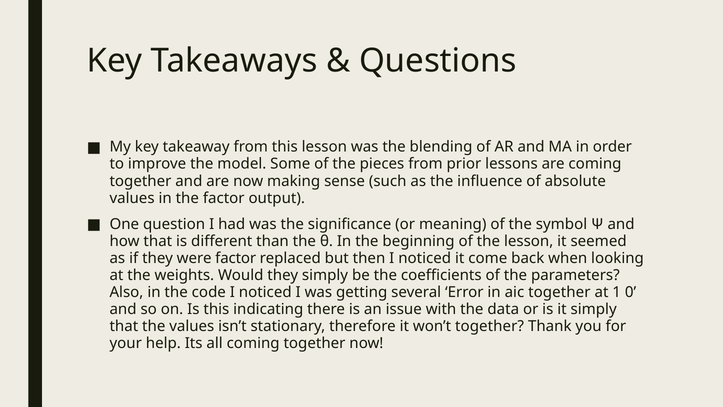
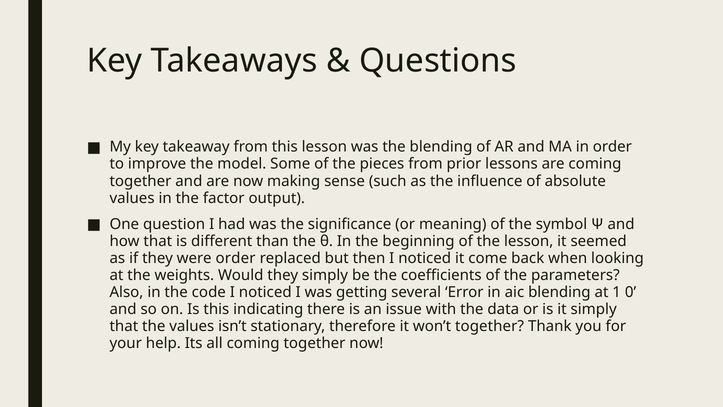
were factor: factor -> order
aic together: together -> blending
